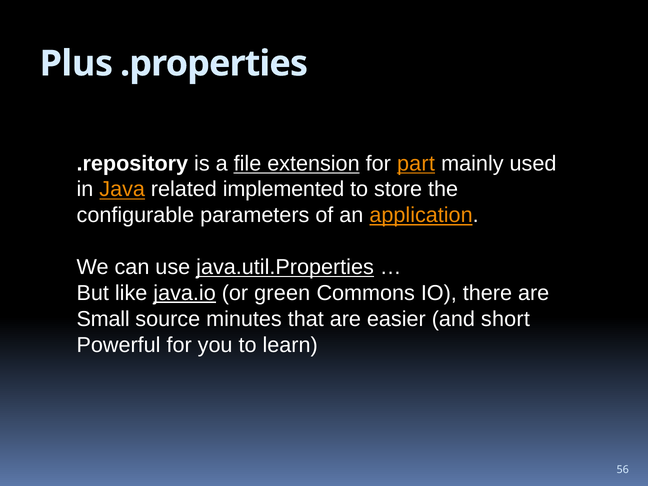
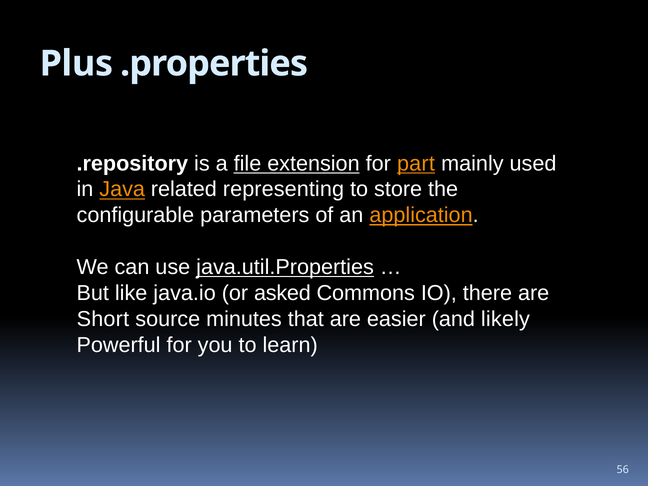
implemented: implemented -> representing
java.io underline: present -> none
green: green -> asked
Small: Small -> Short
short: short -> likely
